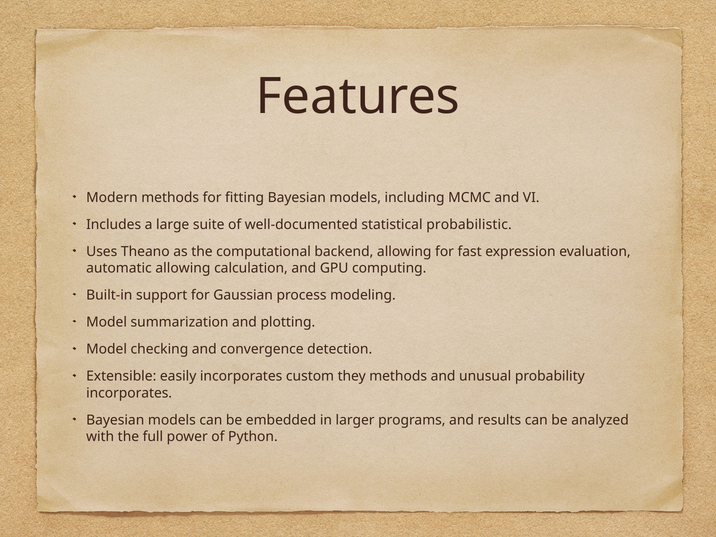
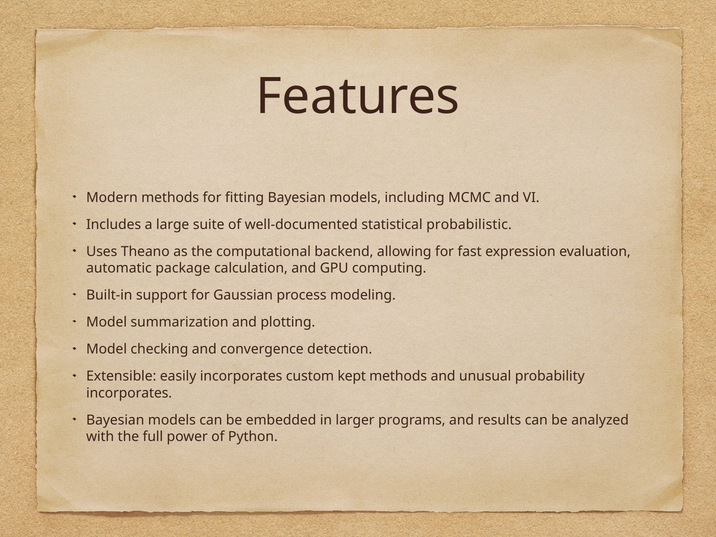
automatic allowing: allowing -> package
they: they -> kept
